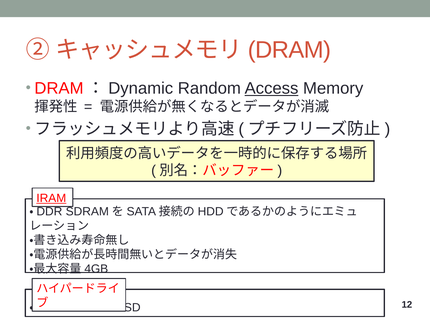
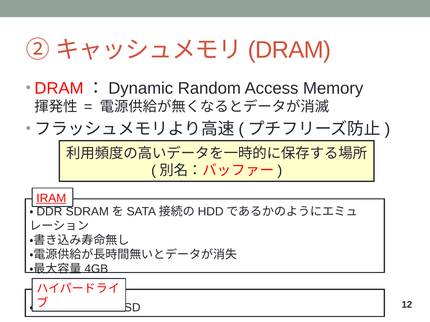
Access underline: present -> none
